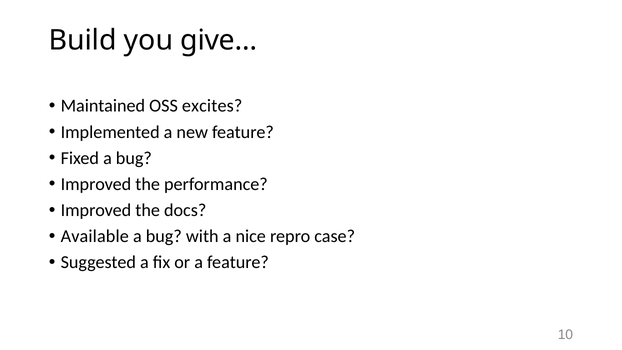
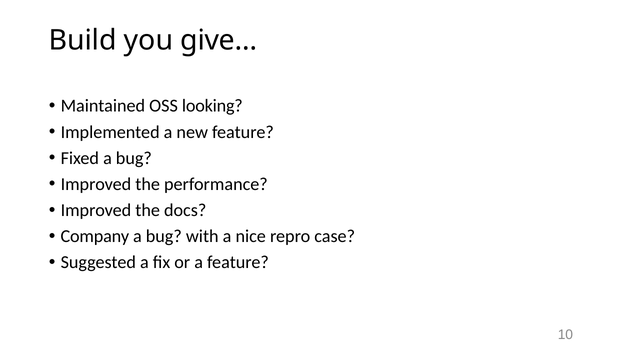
excites: excites -> looking
Available: Available -> Company
